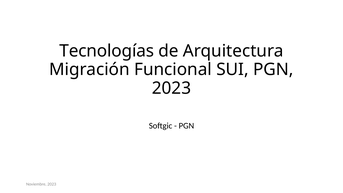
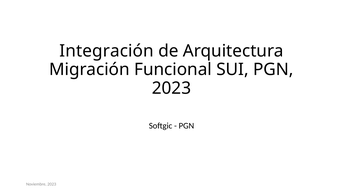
Tecnologías: Tecnologías -> Integración
